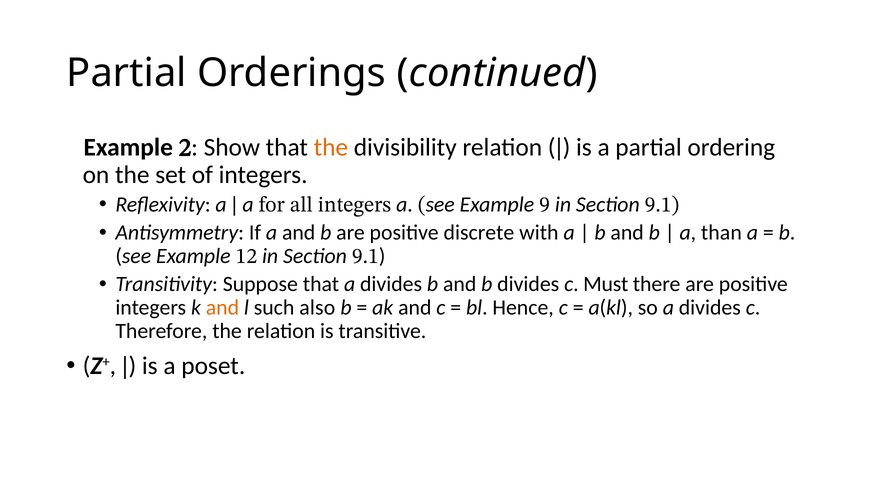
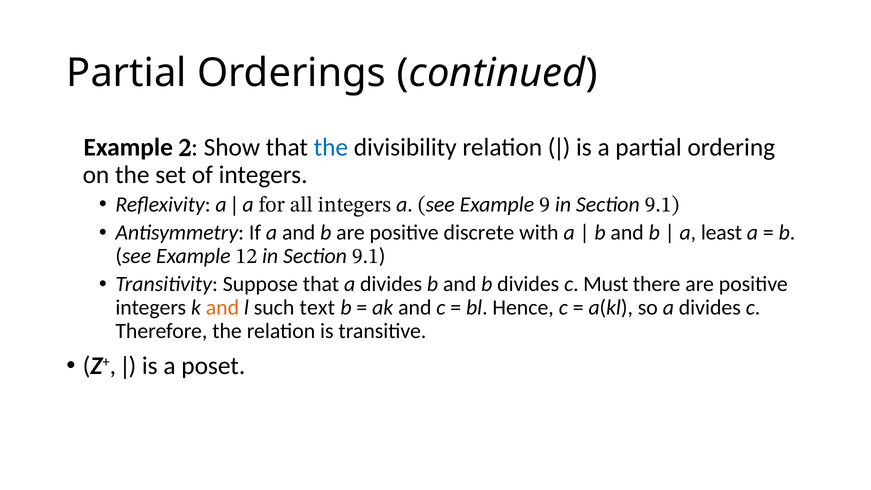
the at (331, 147) colour: orange -> blue
than: than -> least
also: also -> text
